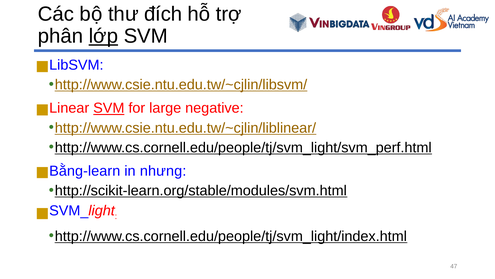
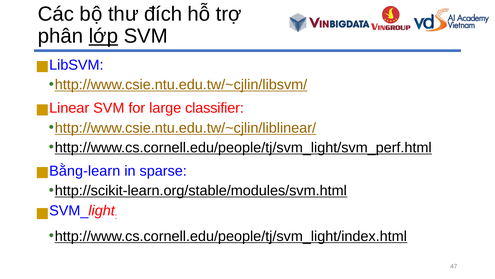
SVM at (109, 108) underline: present -> none
negative: negative -> classifier
nhưng: nhưng -> sparse
